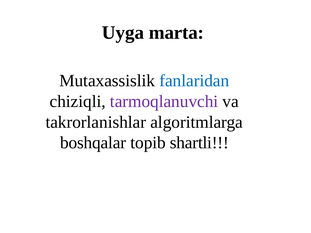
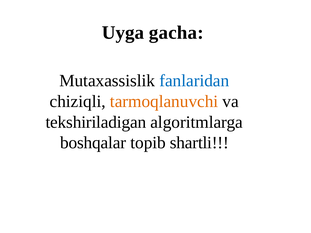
marta: marta -> gacha
tarmoqlanuvchi colour: purple -> orange
takrorlanishlar: takrorlanishlar -> tekshiriladigan
